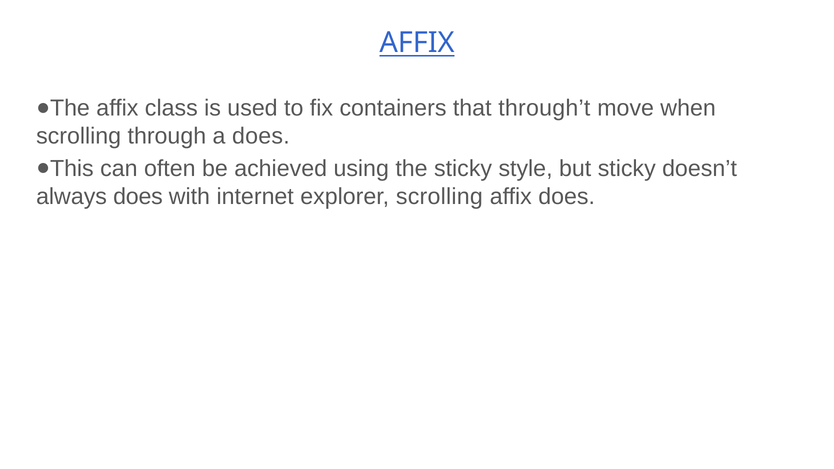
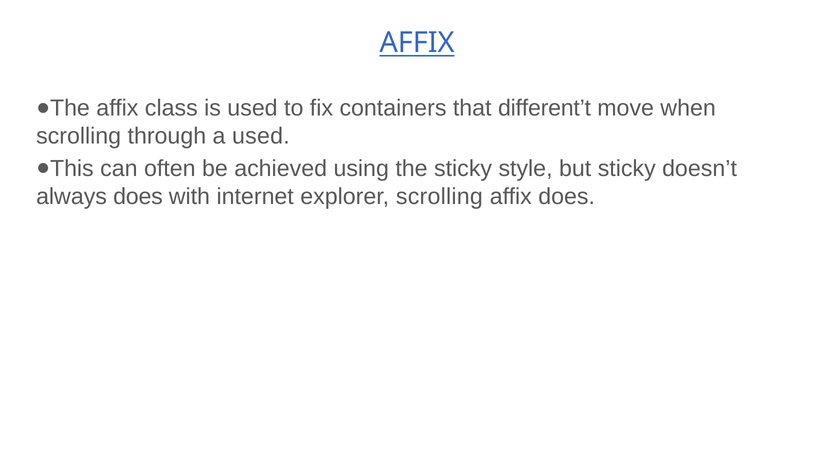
through’t: through’t -> different’t
a does: does -> used
